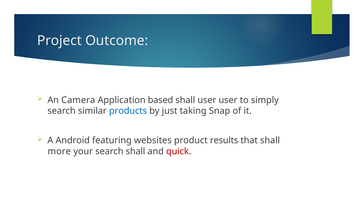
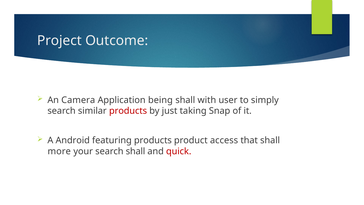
based: based -> being
shall user: user -> with
products at (128, 111) colour: blue -> red
featuring websites: websites -> products
results: results -> access
